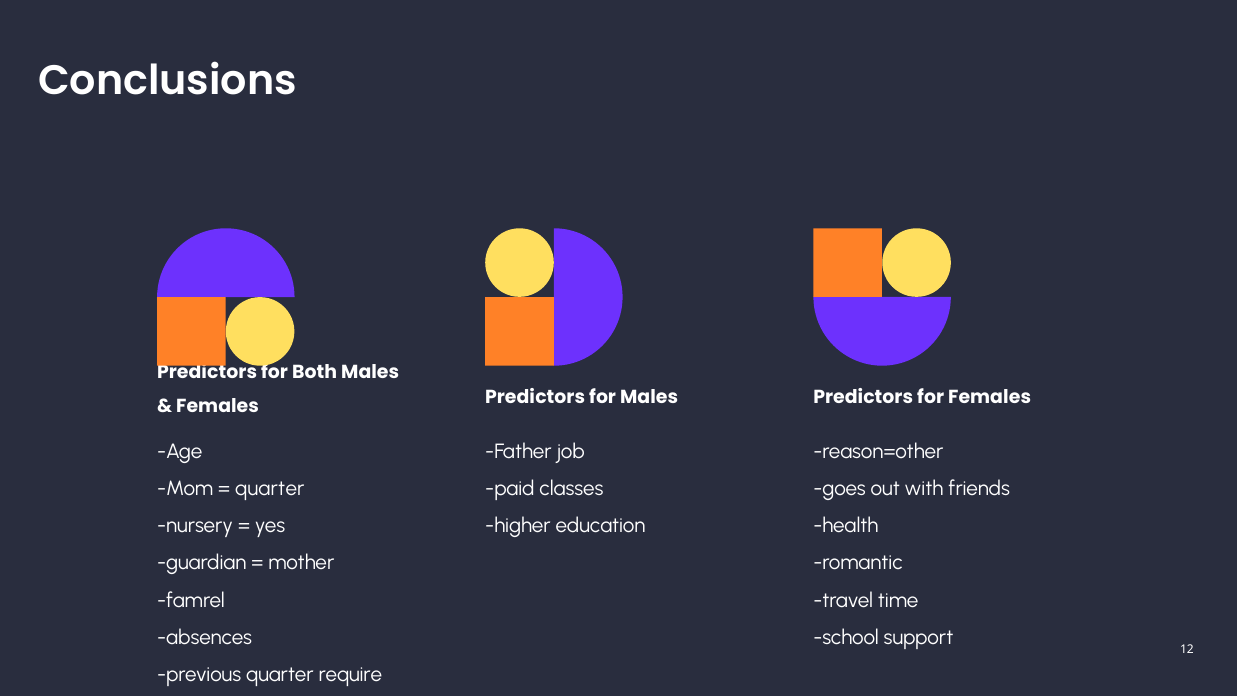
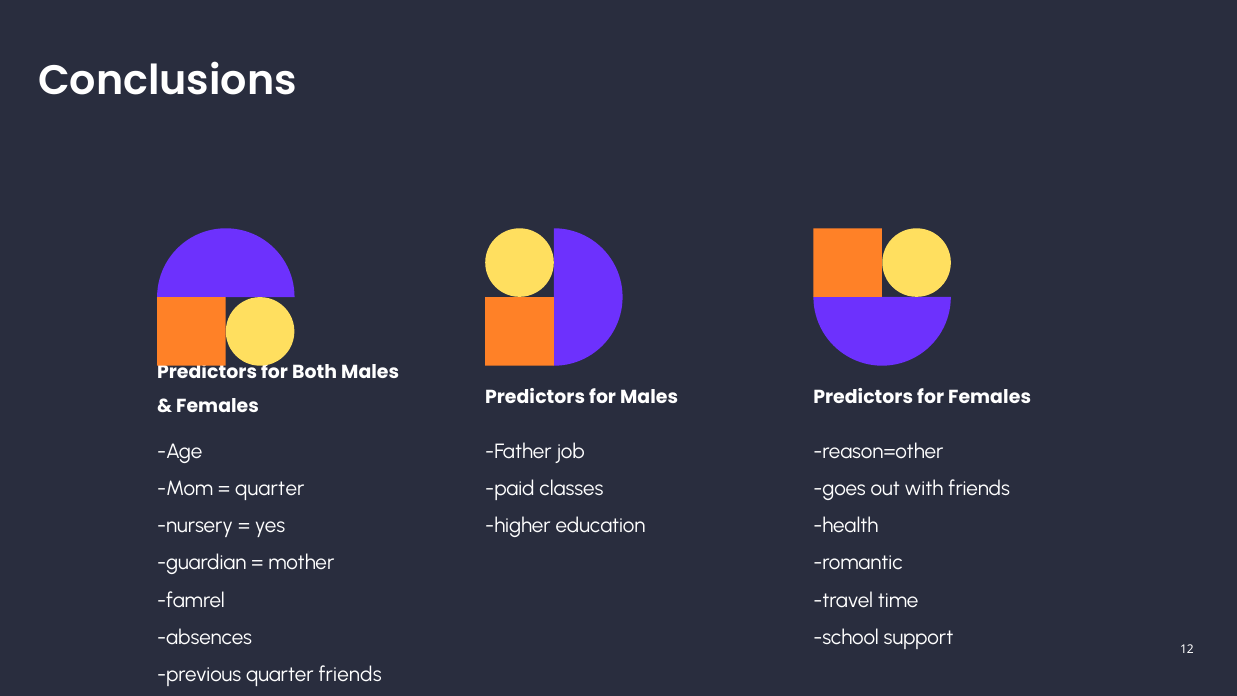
quarter require: require -> friends
